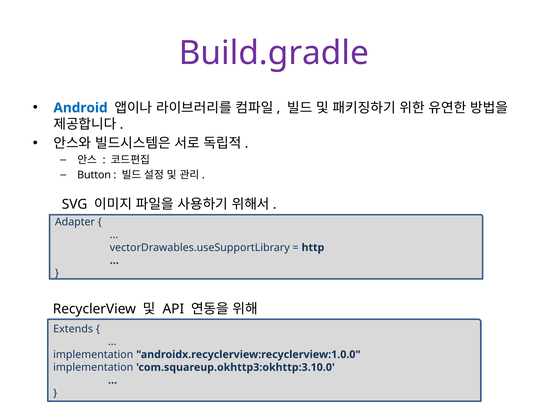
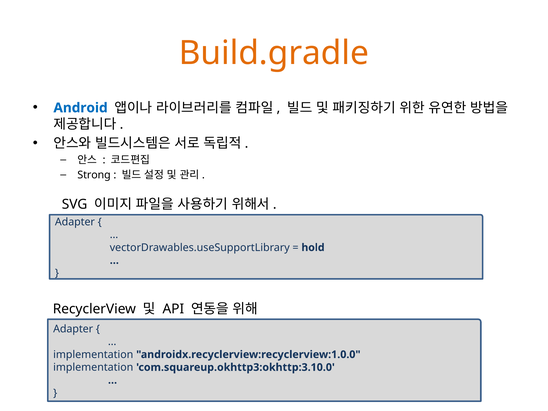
Build.gradle colour: purple -> orange
Button: Button -> Strong
http: http -> hold
Extends at (73, 329): Extends -> Adapter
